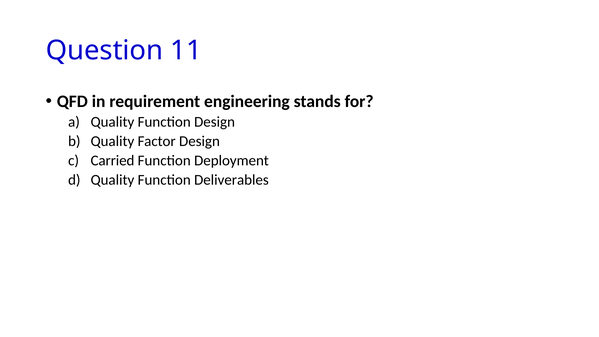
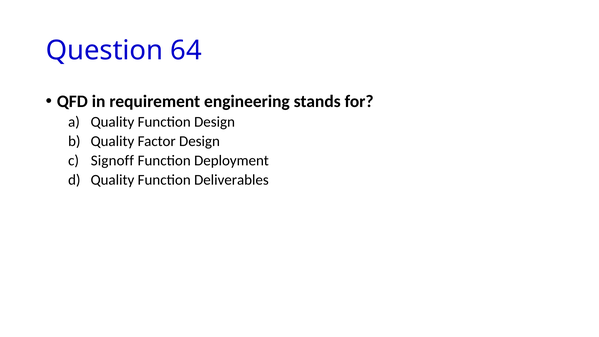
11: 11 -> 64
Carried: Carried -> Signoff
